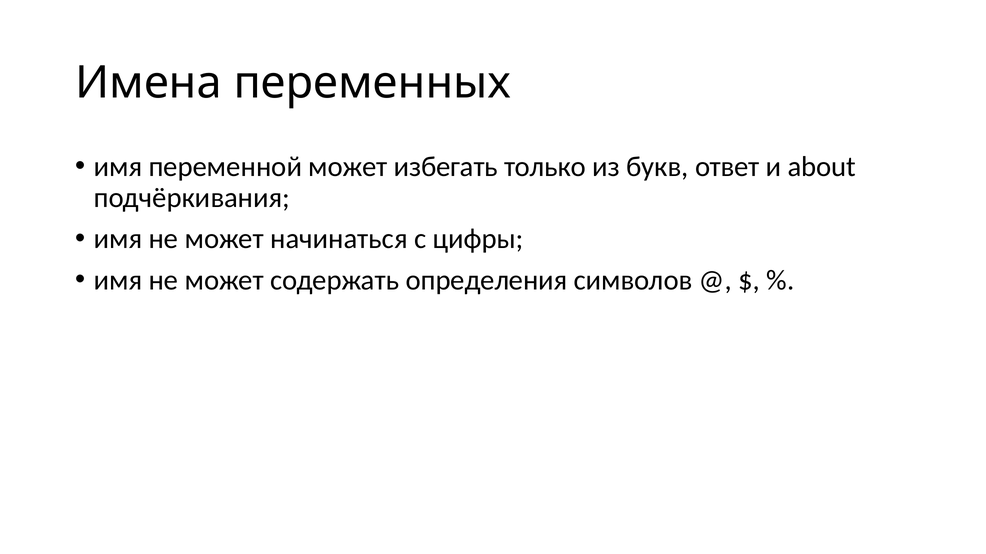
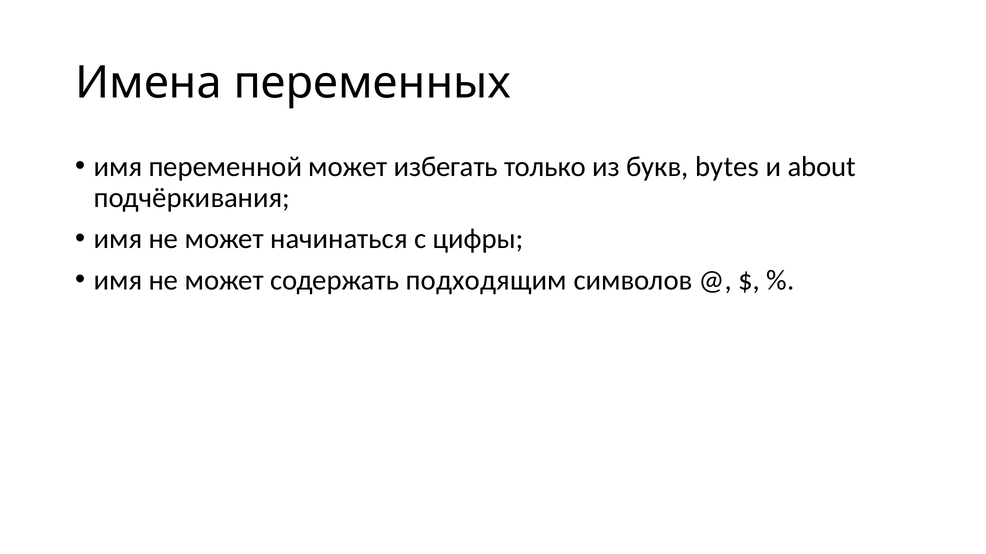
ответ: ответ -> bytes
определения: определения -> подходящим
